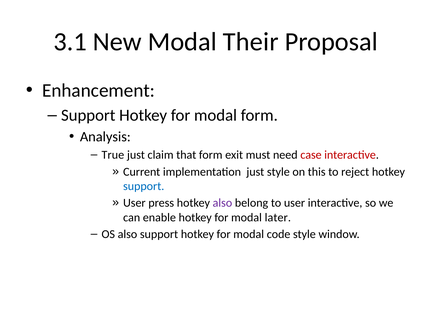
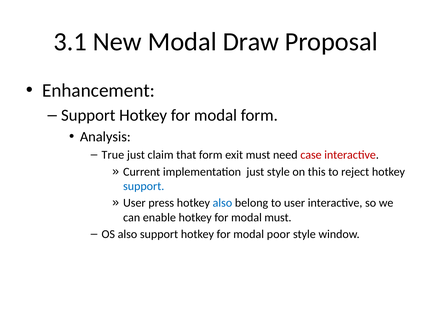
Their: Their -> Draw
also at (222, 203) colour: purple -> blue
modal later: later -> must
code: code -> poor
